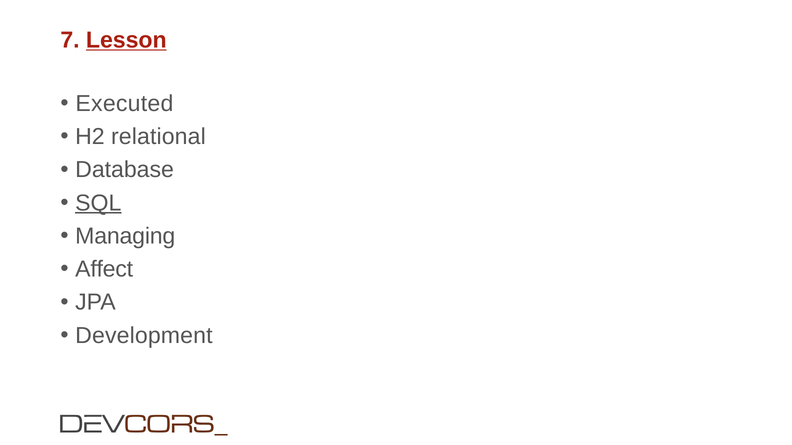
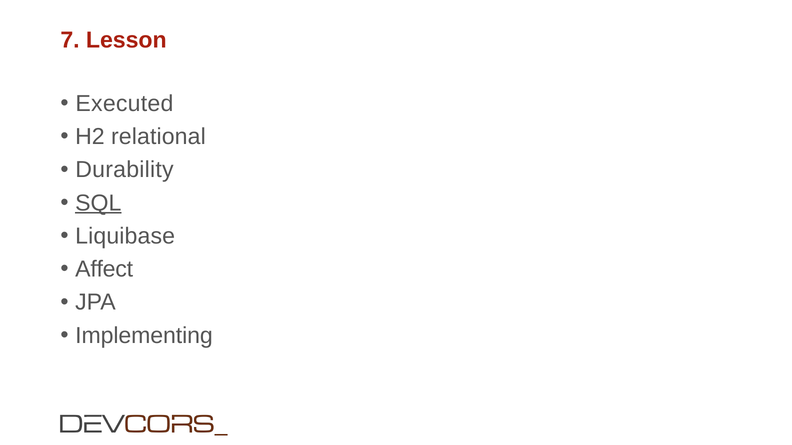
Lesson underline: present -> none
Database: Database -> Durability
Managing: Managing -> Liquibase
Development: Development -> Implementing
